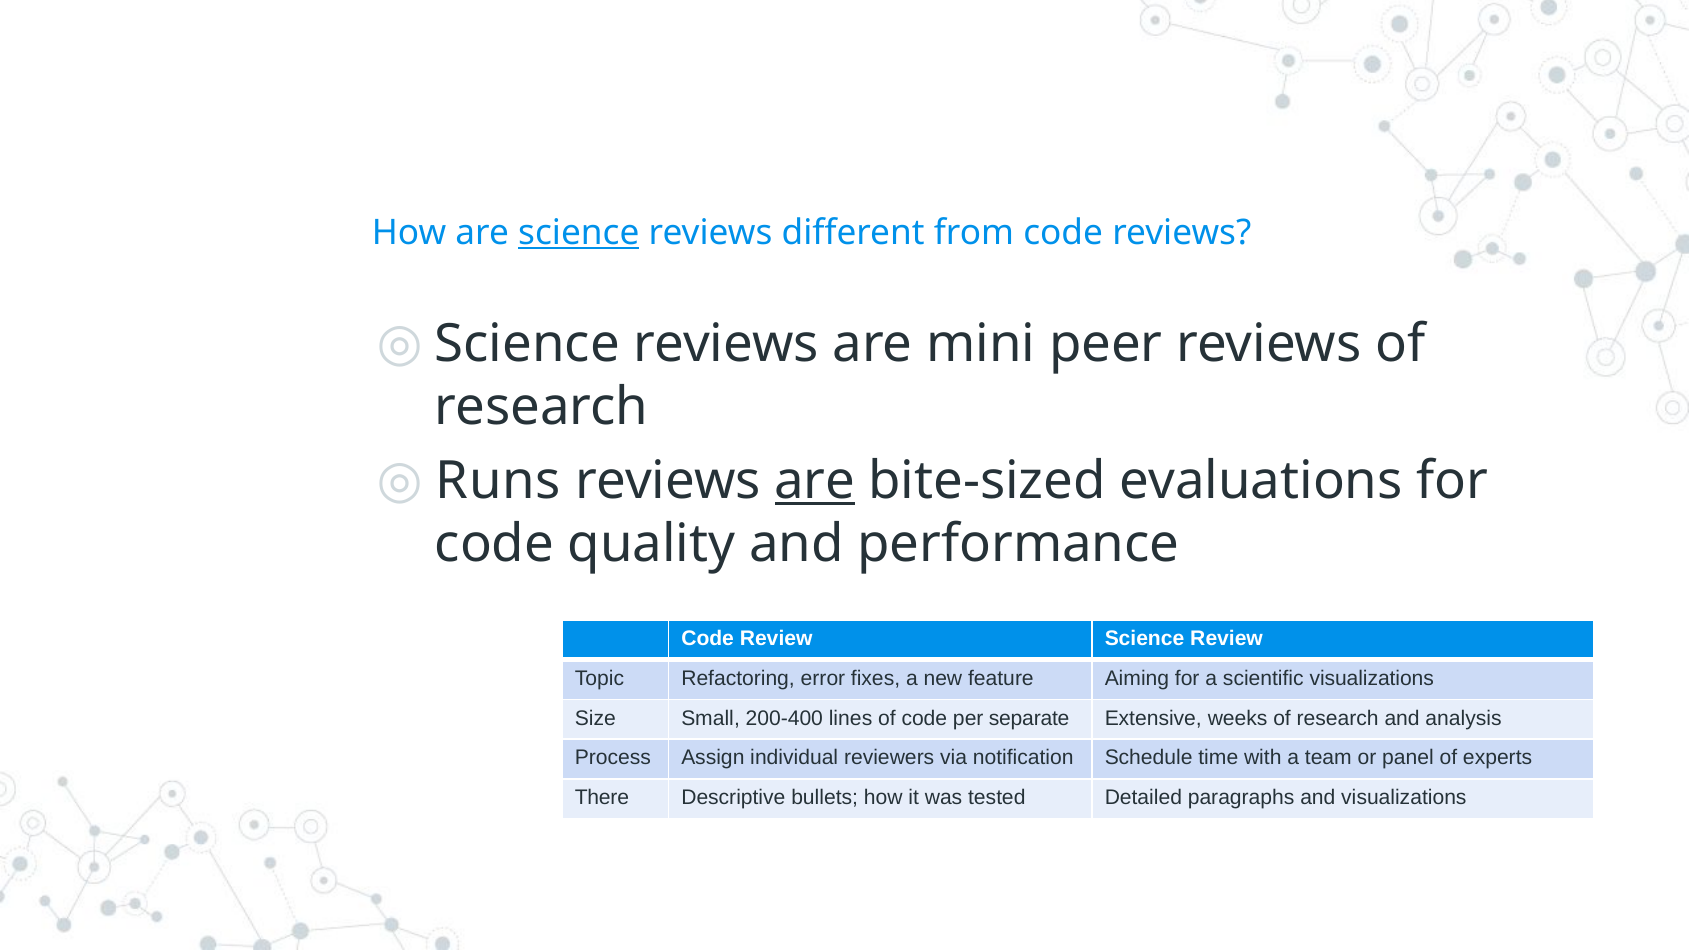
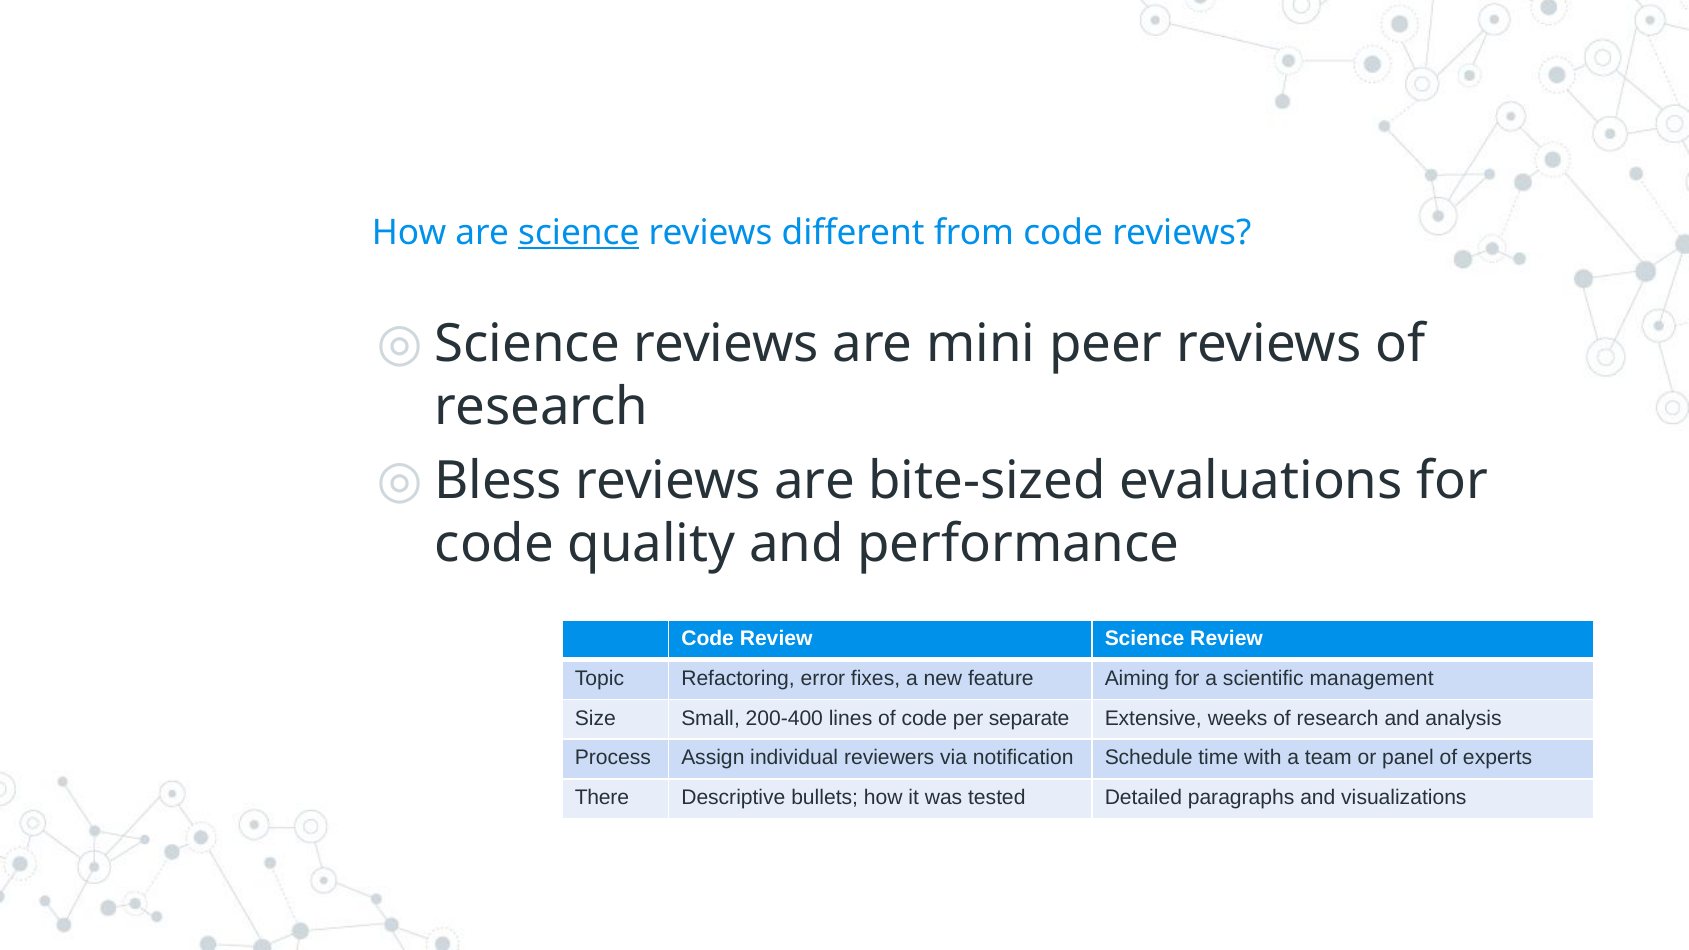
Runs: Runs -> Bless
are at (815, 481) underline: present -> none
scientific visualizations: visualizations -> management
